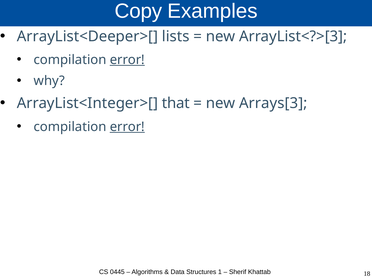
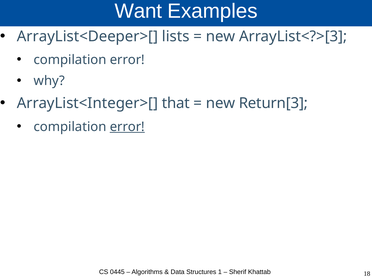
Copy: Copy -> Want
error at (127, 60) underline: present -> none
Arrays[3: Arrays[3 -> Return[3
